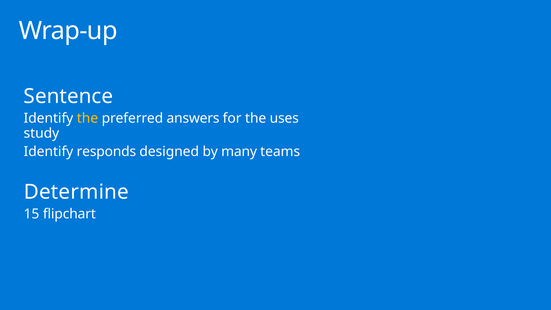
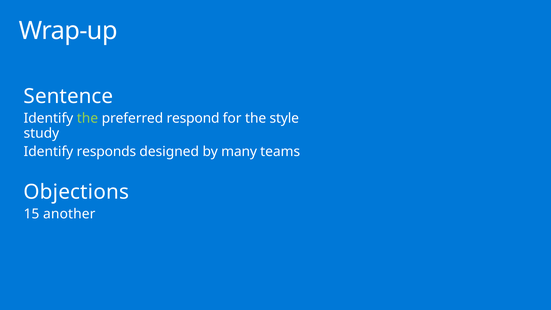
the at (87, 118) colour: yellow -> light green
answers: answers -> respond
uses: uses -> style
Determine: Determine -> Objections
flipchart: flipchart -> another
